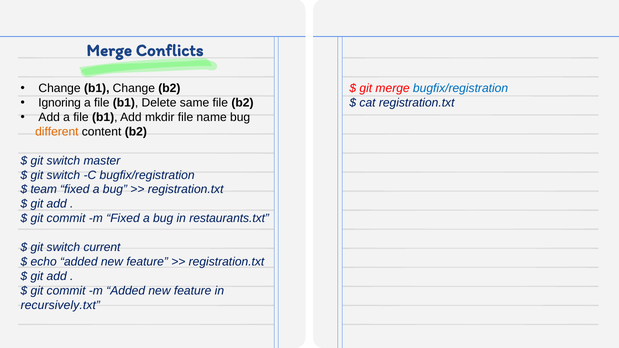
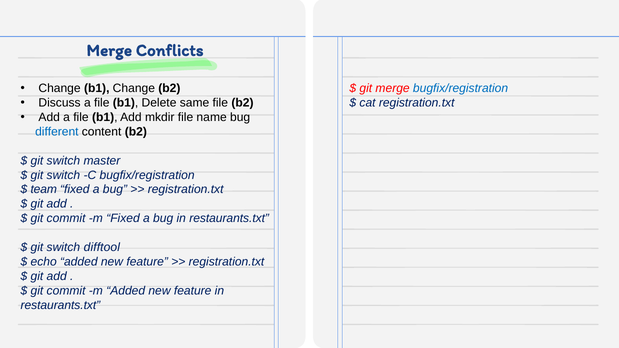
Ignoring: Ignoring -> Discuss
different colour: orange -> blue
current: current -> difftool
recursively.txt at (60, 305): recursively.txt -> restaurants.txt
